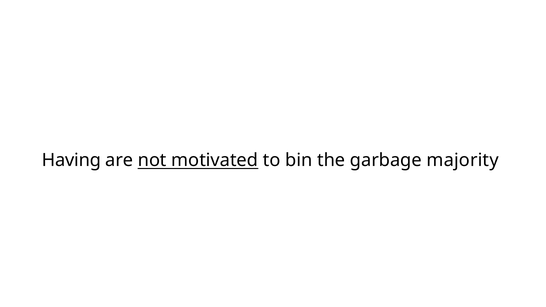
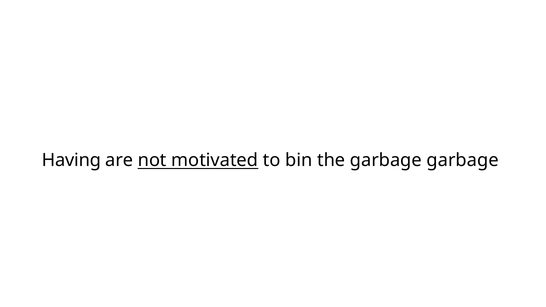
garbage majority: majority -> garbage
